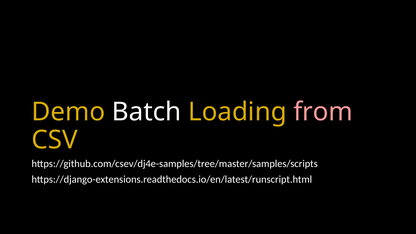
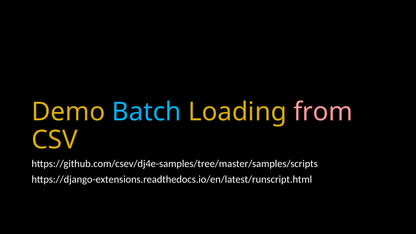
Batch colour: white -> light blue
